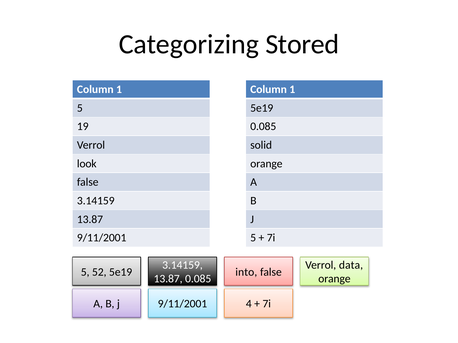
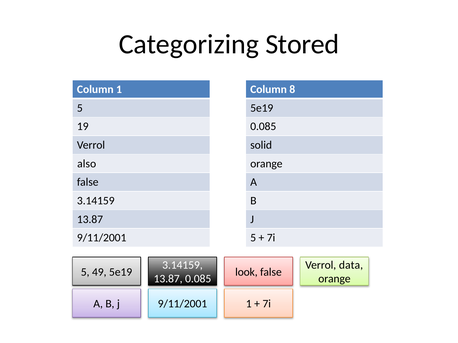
1 at (292, 90): 1 -> 8
look: look -> also
52: 52 -> 49
into: into -> look
9/11/2001 4: 4 -> 1
